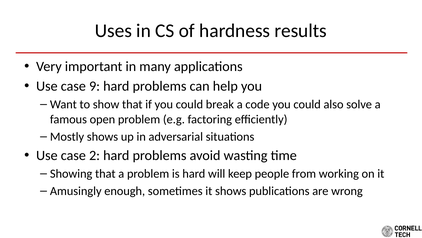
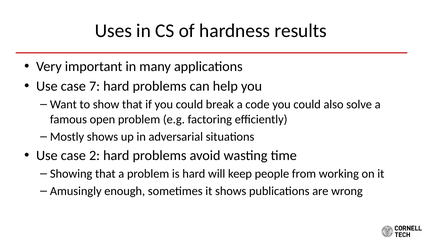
9: 9 -> 7
